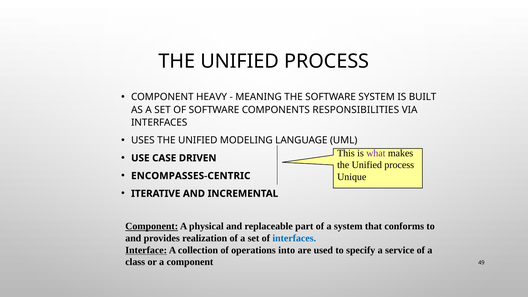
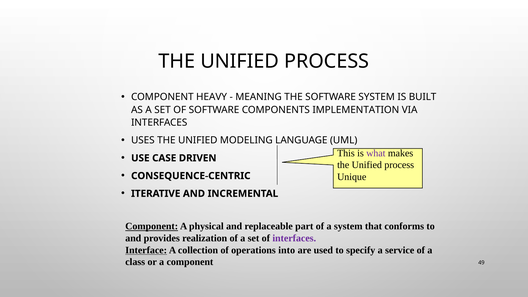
RESPONSIBILITIES: RESPONSIBILITIES -> IMPLEMENTATION
ENCOMPASSES-CENTRIC: ENCOMPASSES-CENTRIC -> CONSEQUENCE-CENTRIC
interfaces at (294, 238) colour: blue -> purple
